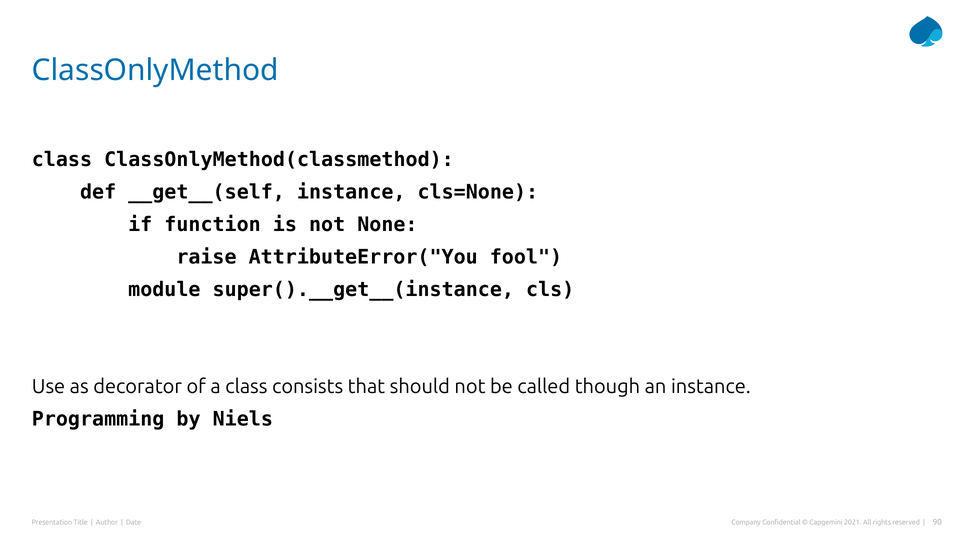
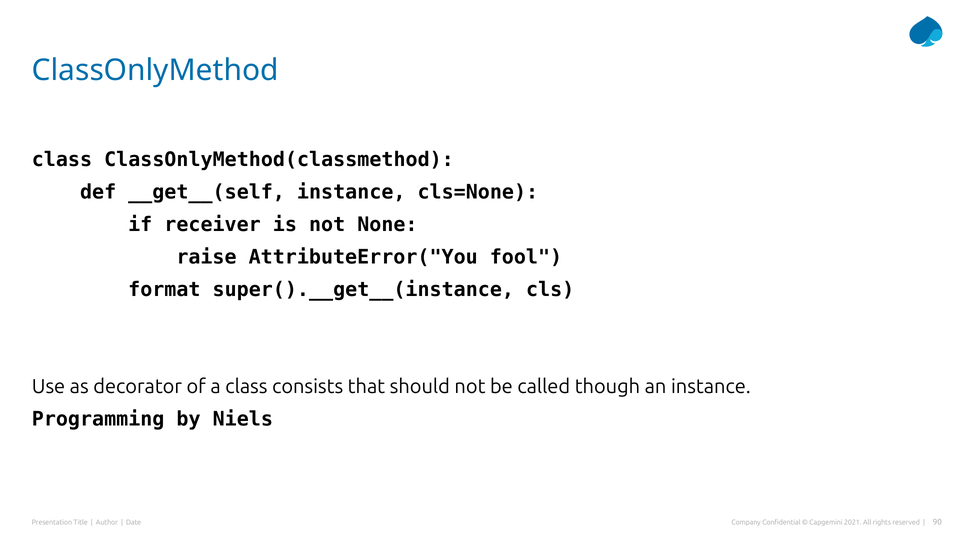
function: function -> receiver
module: module -> format
